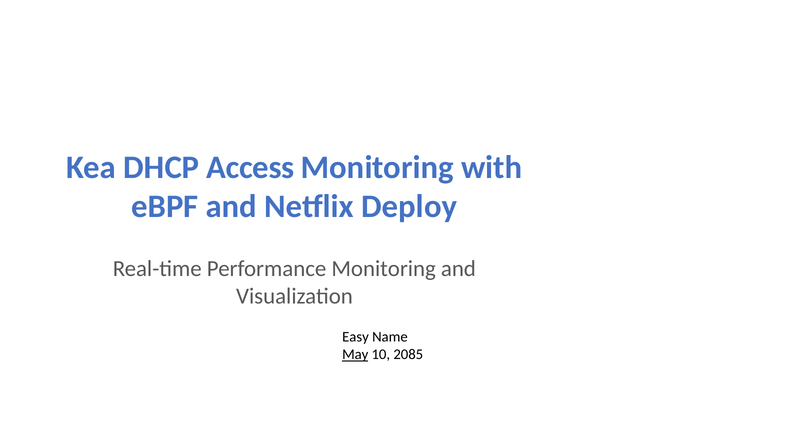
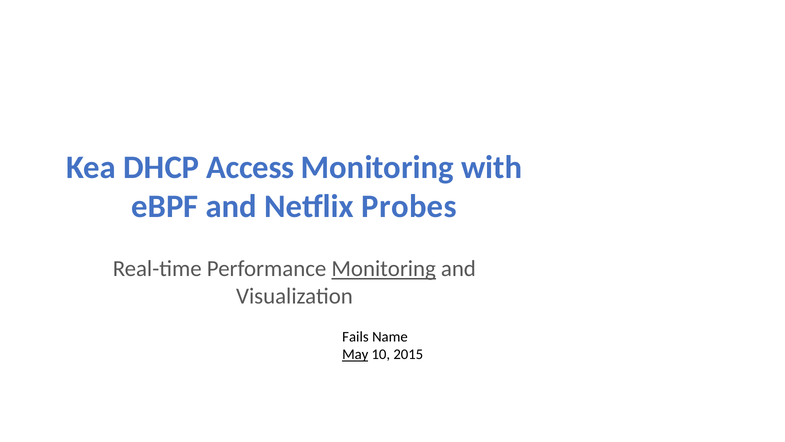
Deploy: Deploy -> Probes
Monitoring at (384, 269) underline: none -> present
Easy: Easy -> Fails
2085: 2085 -> 2015
